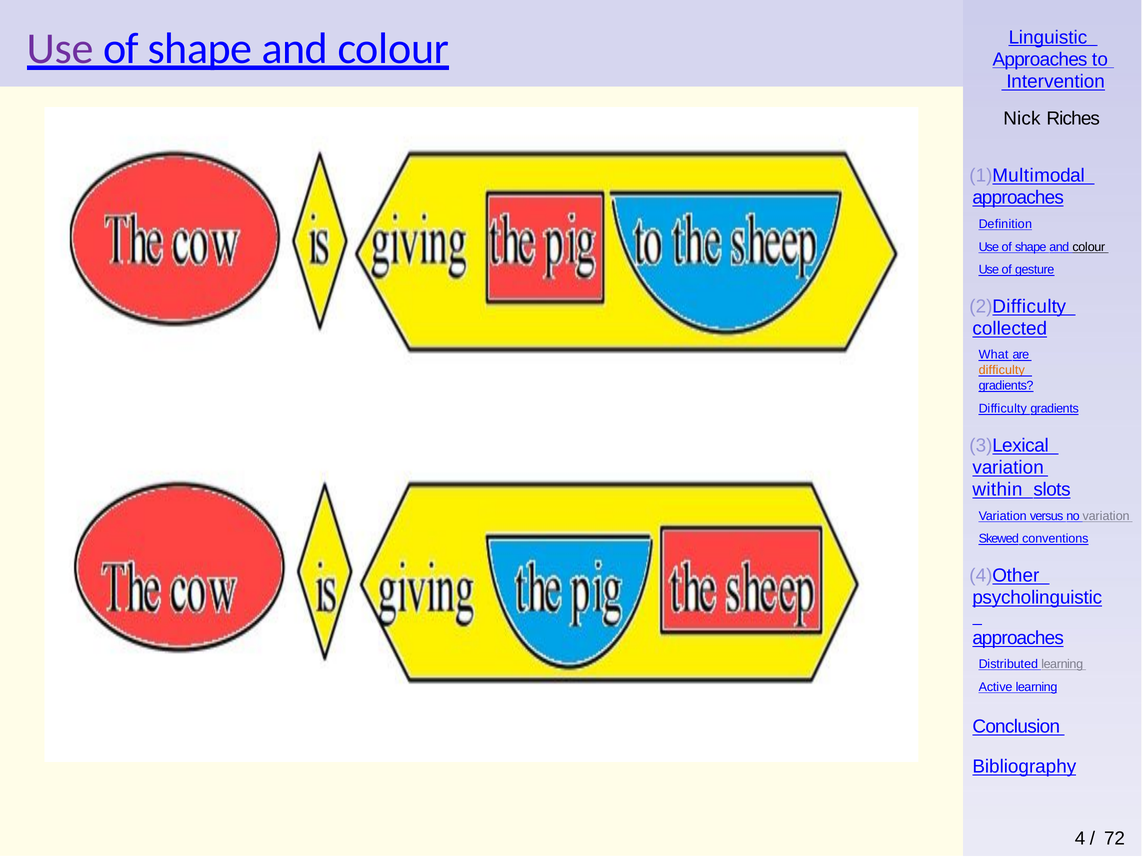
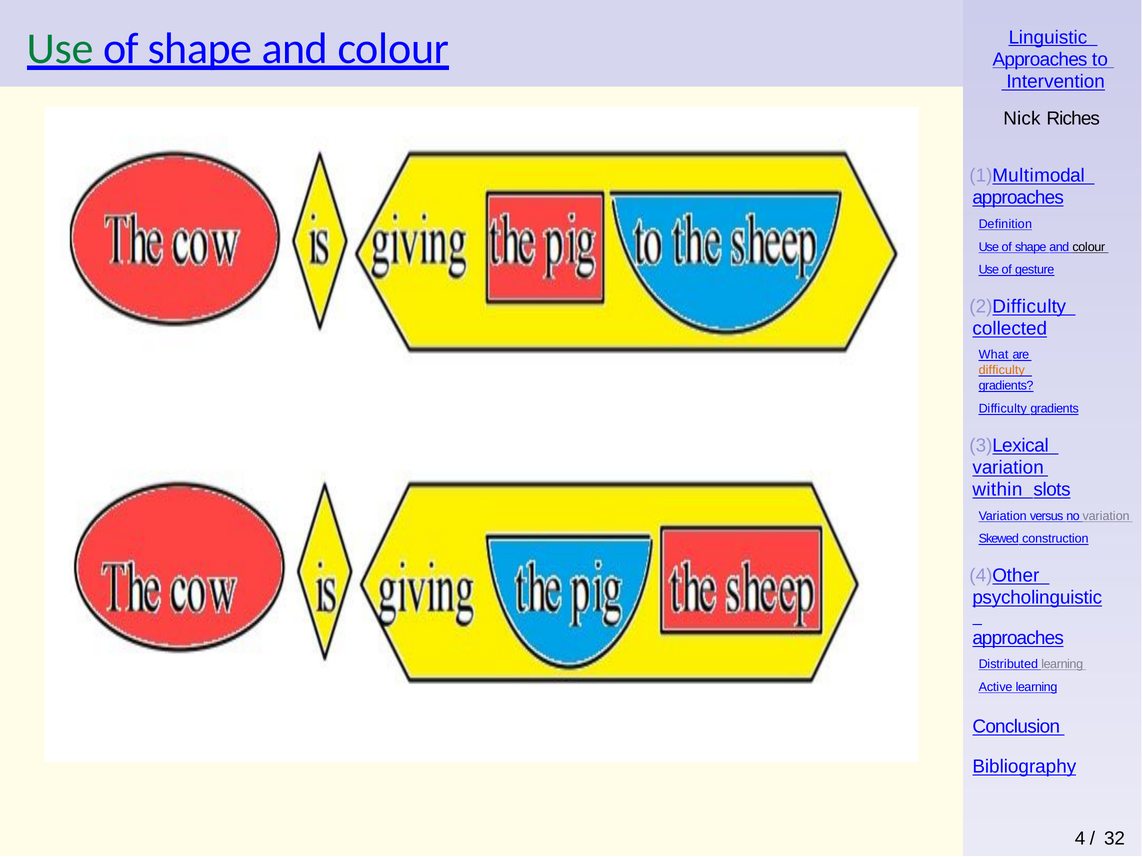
Use at (60, 49) colour: purple -> green
conventions: conventions -> construction
72: 72 -> 32
